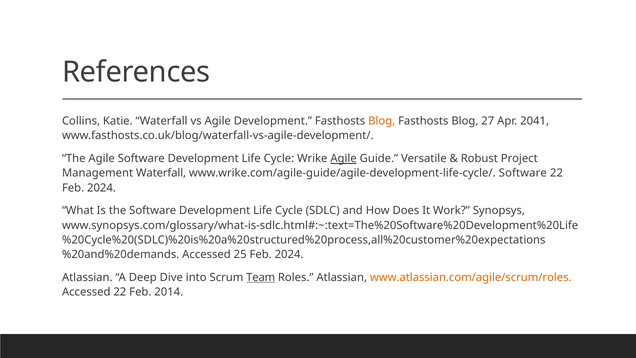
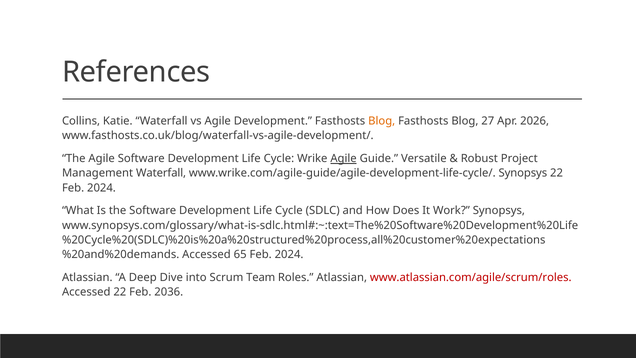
2041: 2041 -> 2026
www.wrike.com/agile-guide/agile-development-life-cycle/ Software: Software -> Synopsys
25: 25 -> 65
Team underline: present -> none
www.atlassian.com/agile/scrum/roles colour: orange -> red
2014: 2014 -> 2036
